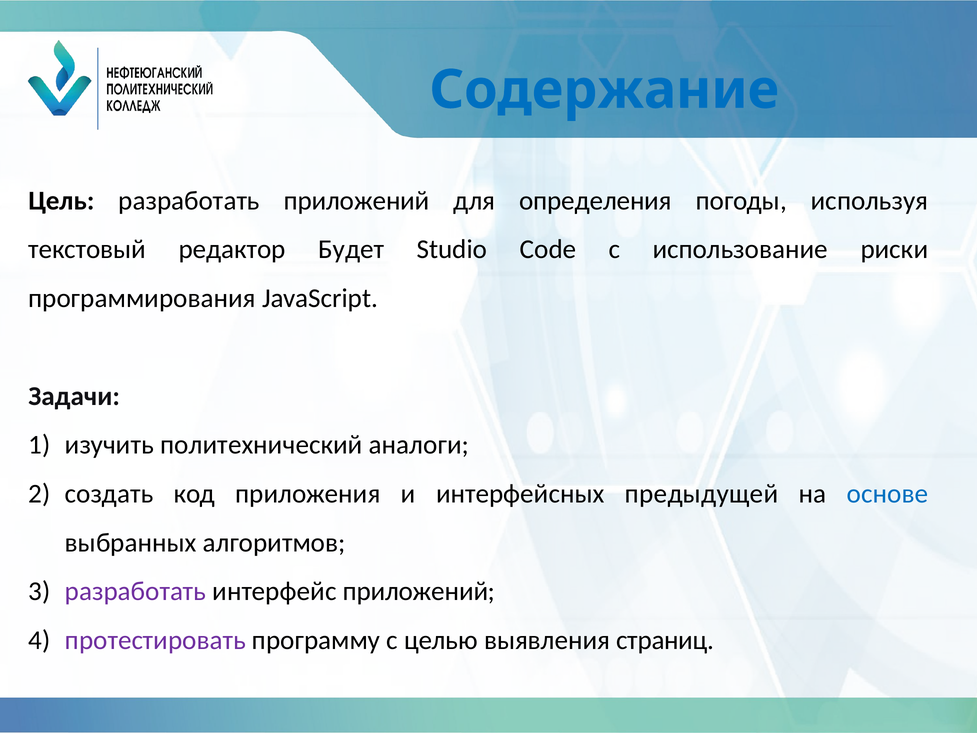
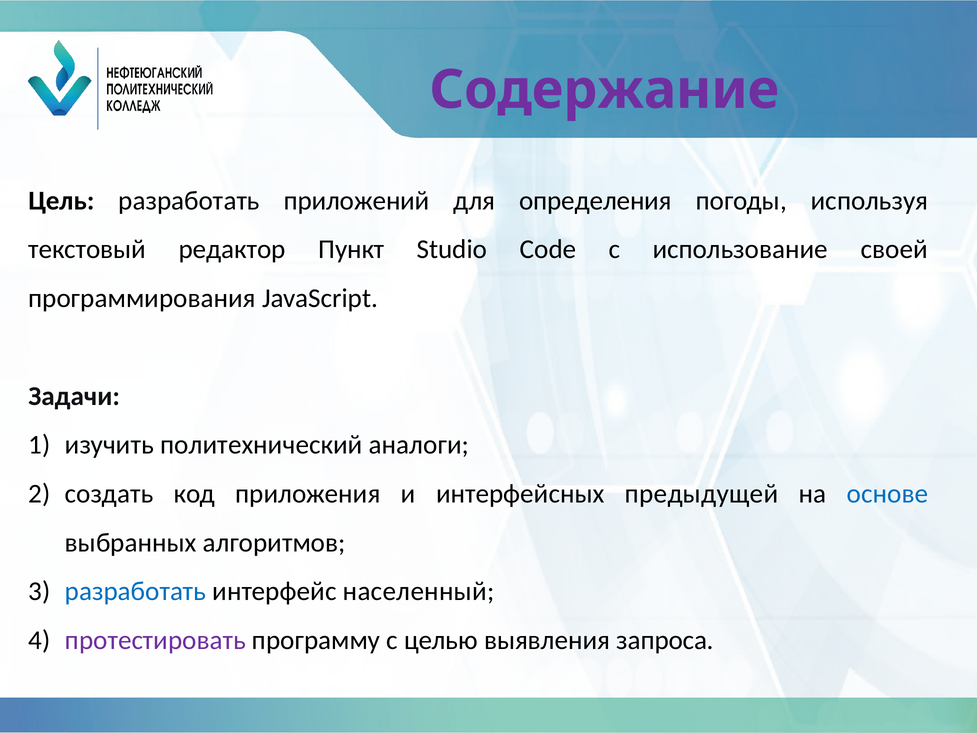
Содержание colour: blue -> purple
Будет: Будет -> Пункт
риски: риски -> своей
разработать at (136, 591) colour: purple -> blue
интерфейс приложений: приложений -> населенный
страниц: страниц -> запроса
